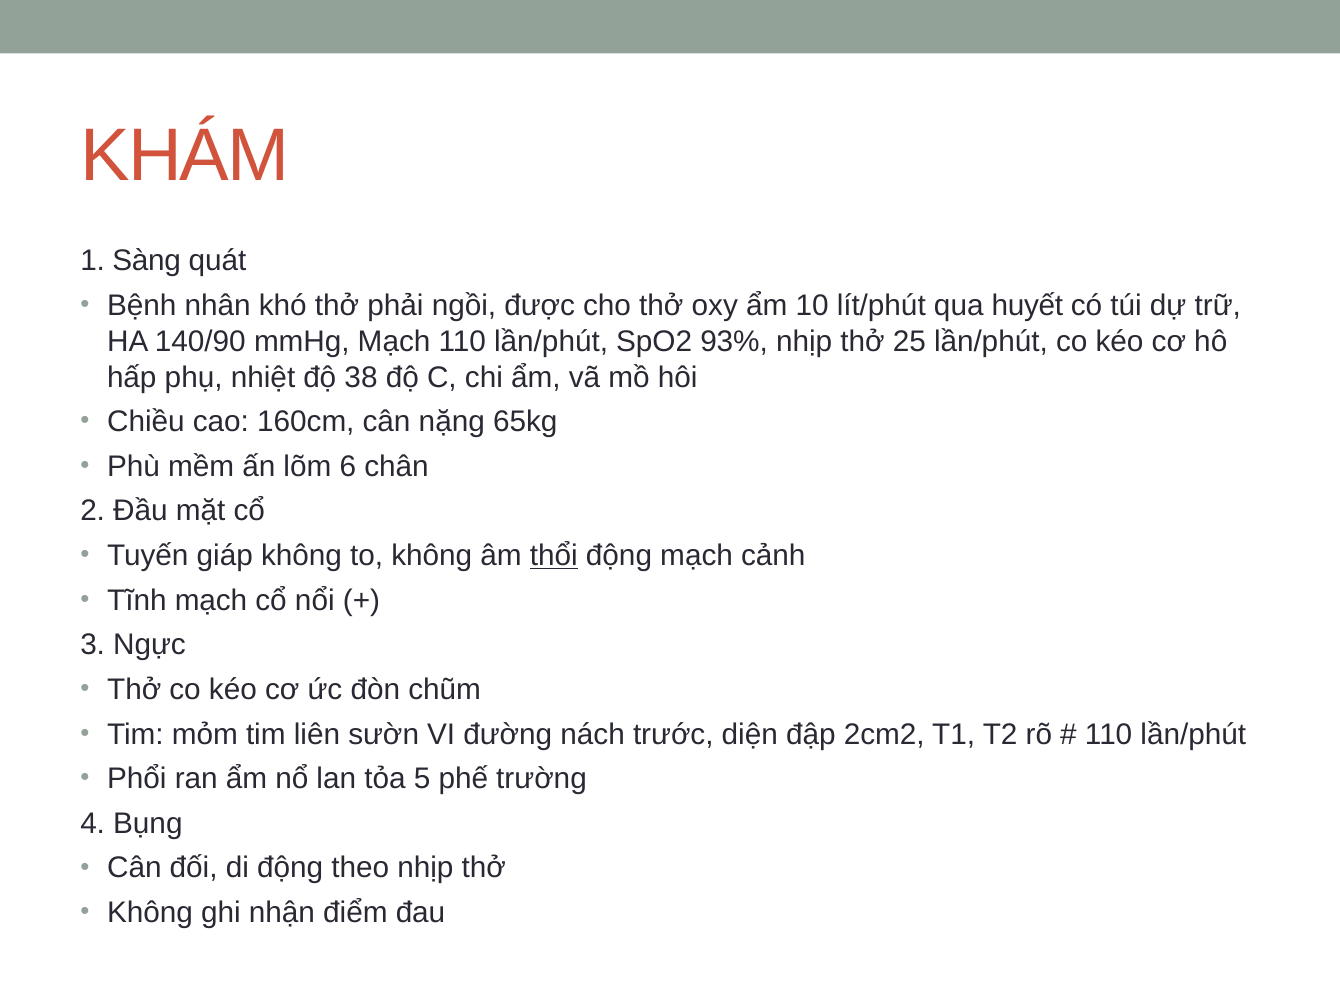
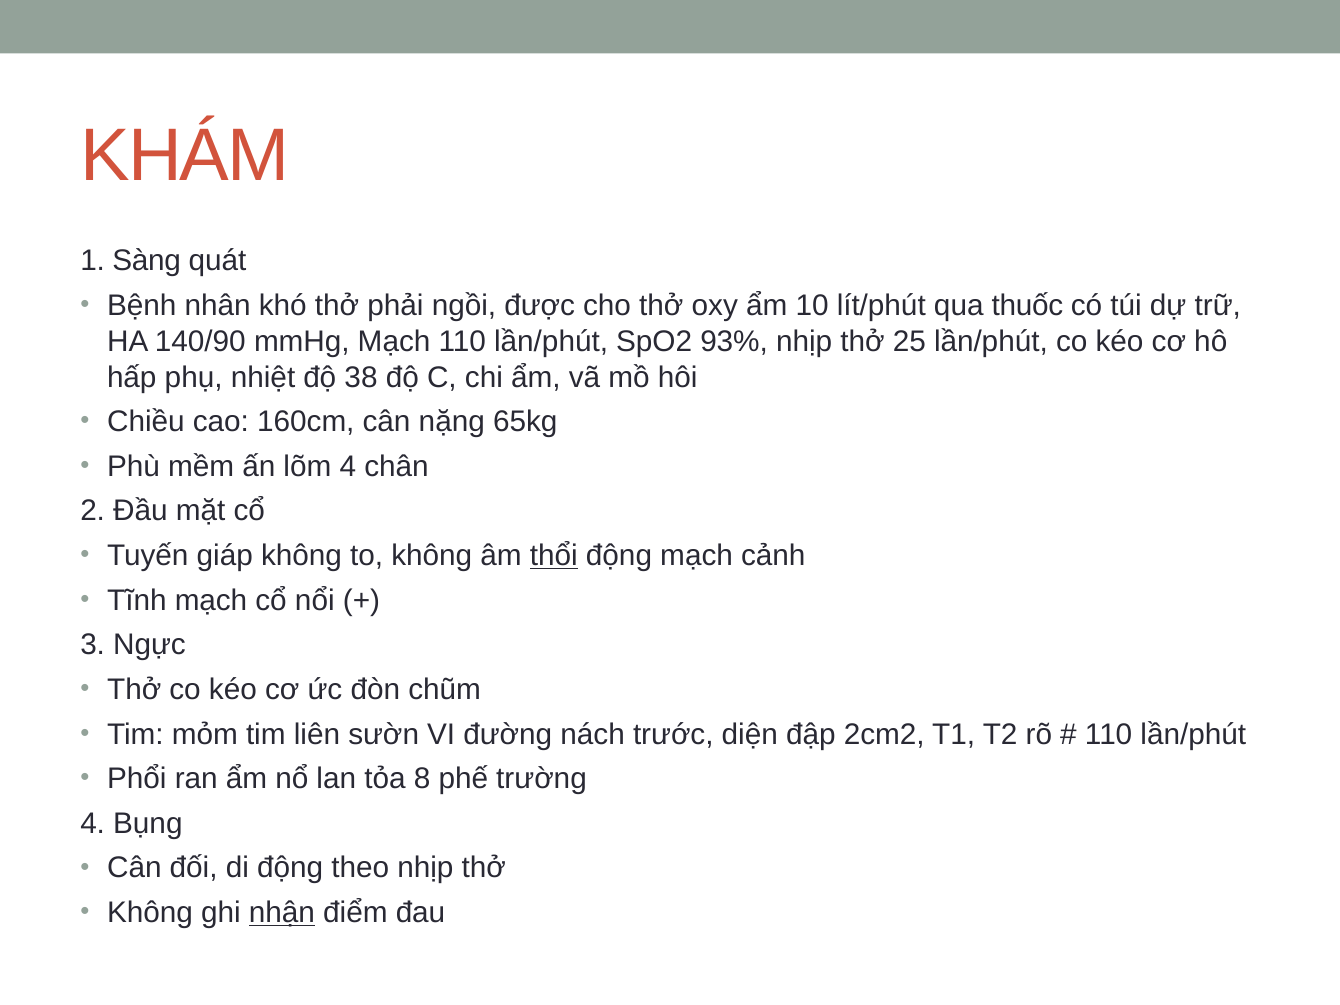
huyết: huyết -> thuốc
lõm 6: 6 -> 4
5: 5 -> 8
nhận underline: none -> present
